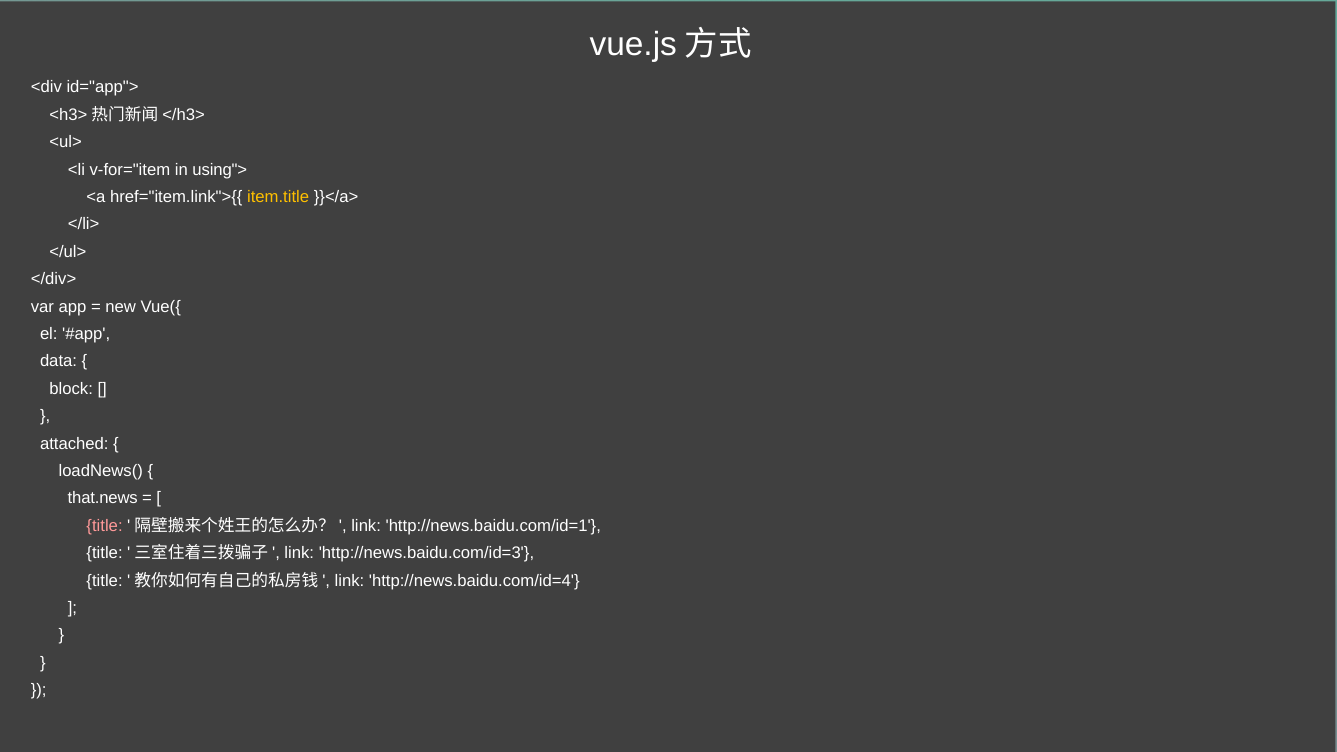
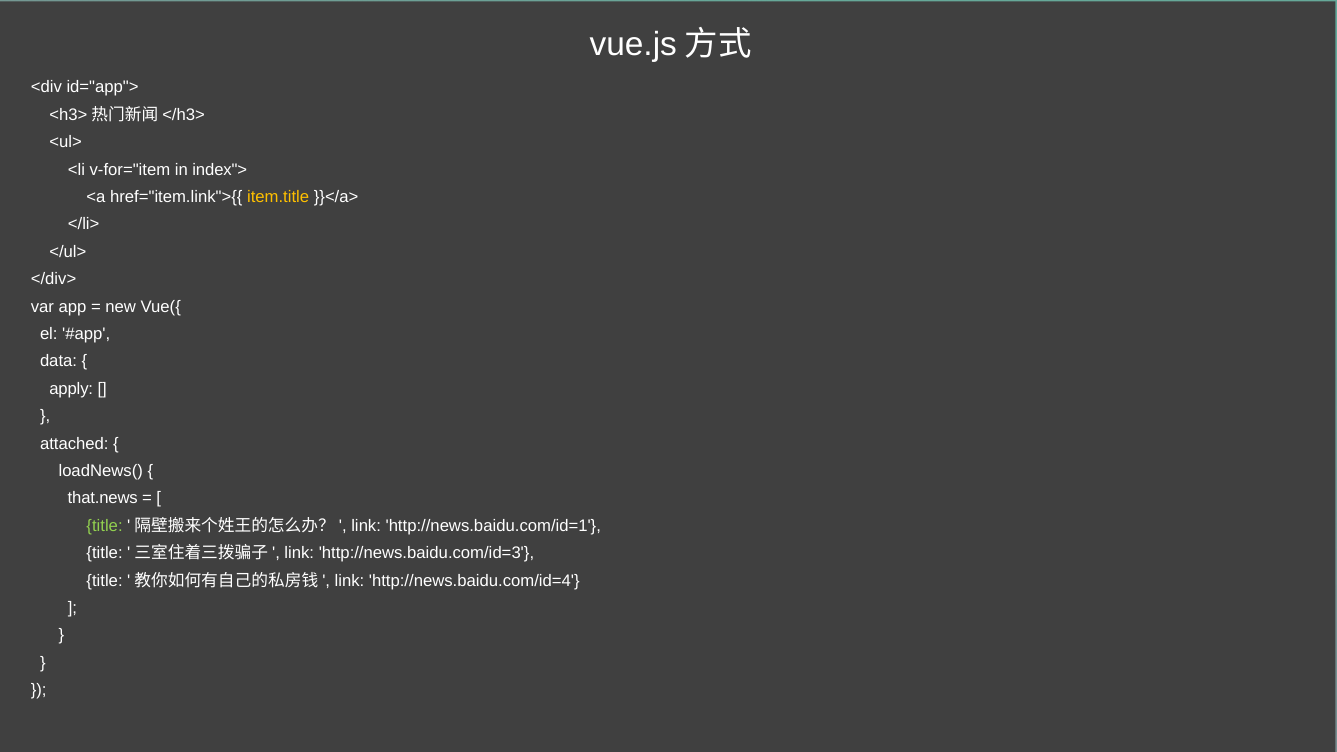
using">: using"> -> index">
block: block -> apply
title at (105, 526) colour: pink -> light green
